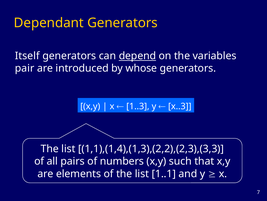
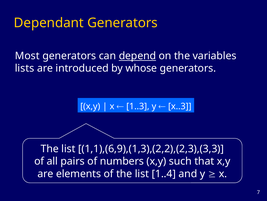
Itself: Itself -> Most
pair: pair -> lists
1,1),(1,4),(1,3),(2,2),(2,3),(3,3: 1,1),(1,4),(1,3),(2,2),(2,3),(3,3 -> 1,1),(6,9),(1,3),(2,2),(2,3),(3,3
1..1: 1..1 -> 1..4
